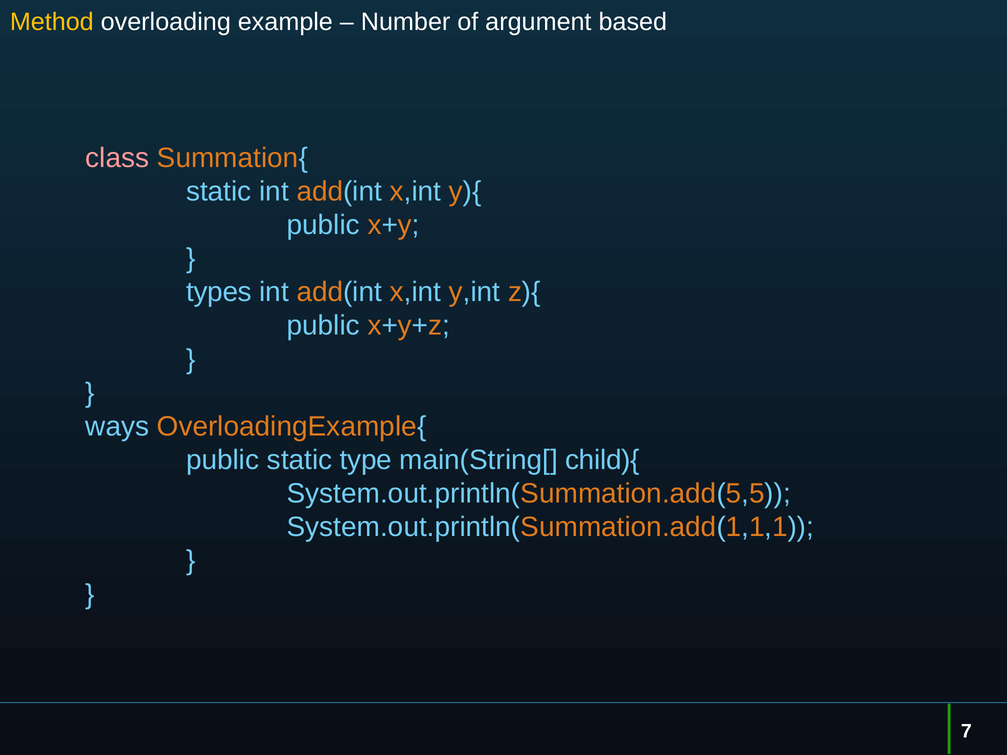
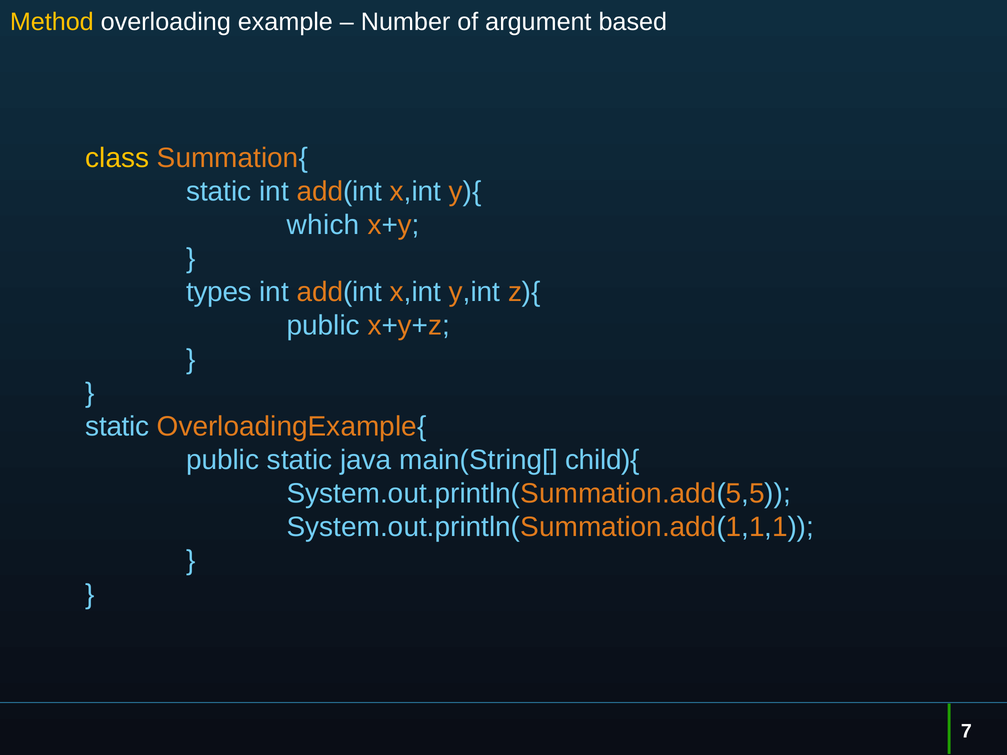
class colour: pink -> yellow
public at (323, 225): public -> which
ways at (117, 427): ways -> static
type: type -> java
